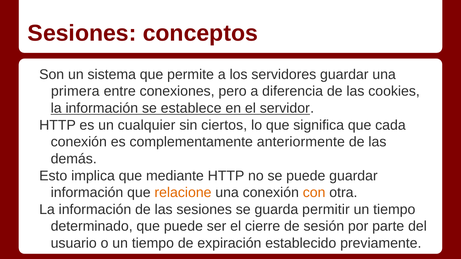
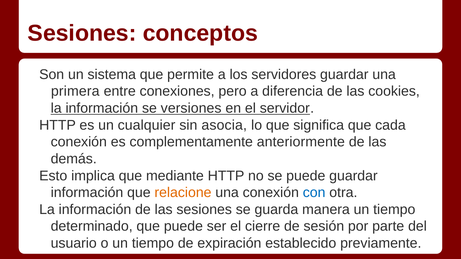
establece: establece -> versiones
ciertos: ciertos -> asocia
con colour: orange -> blue
permitir: permitir -> manera
